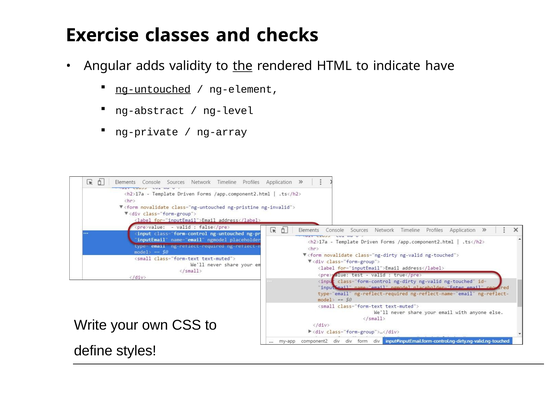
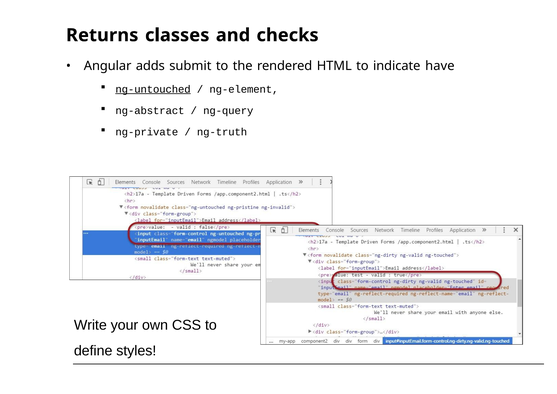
Exercise: Exercise -> Returns
validity: validity -> submit
the underline: present -> none
ng-level: ng-level -> ng-query
ng-array: ng-array -> ng-truth
